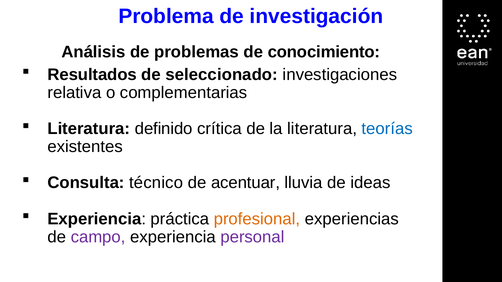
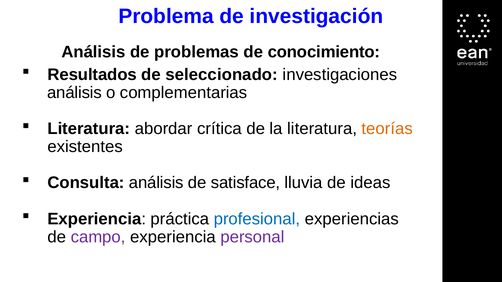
relativa at (74, 93): relativa -> análisis
definido: definido -> abordar
teorías colour: blue -> orange
Consulta técnico: técnico -> análisis
acentuar: acentuar -> satisface
profesional colour: orange -> blue
